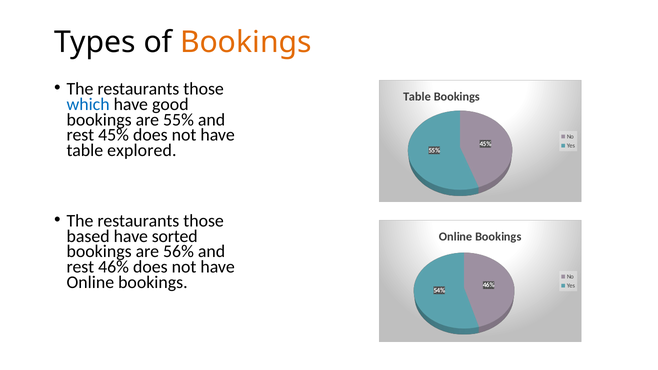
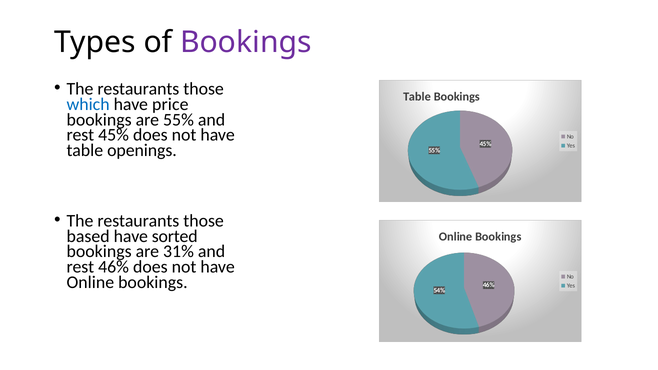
Bookings at (246, 42) colour: orange -> purple
good: good -> price
explored: explored -> openings
56%: 56% -> 31%
